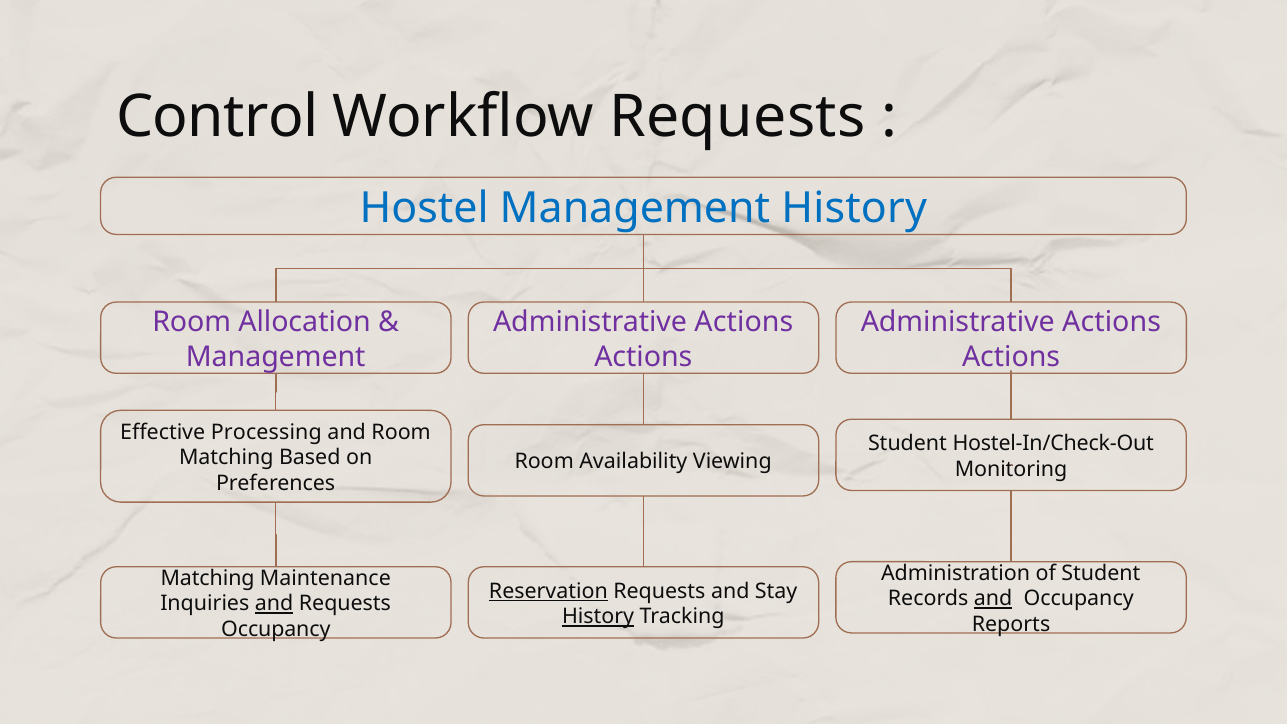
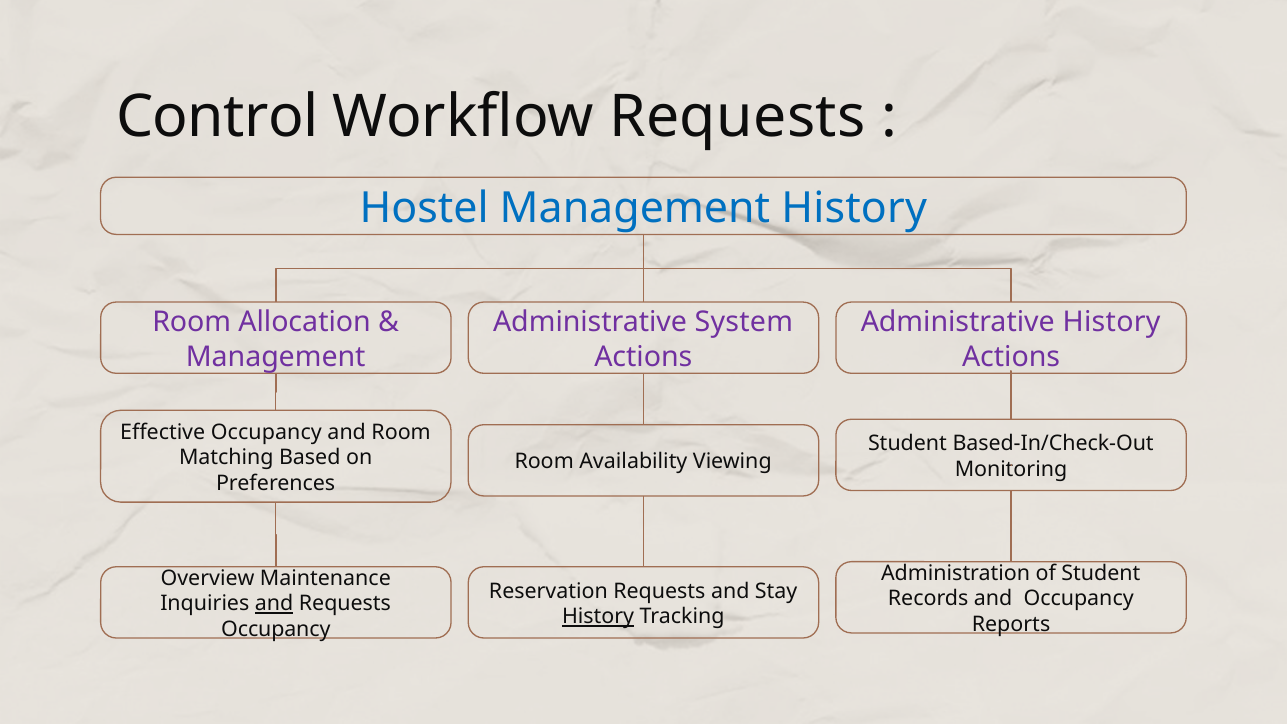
Actions at (744, 322): Actions -> System
Actions at (1112, 322): Actions -> History
Effective Processing: Processing -> Occupancy
Hostel-In/Check-Out: Hostel-In/Check-Out -> Based-In/Check-Out
Matching at (208, 578): Matching -> Overview
Reservation underline: present -> none
and at (993, 599) underline: present -> none
